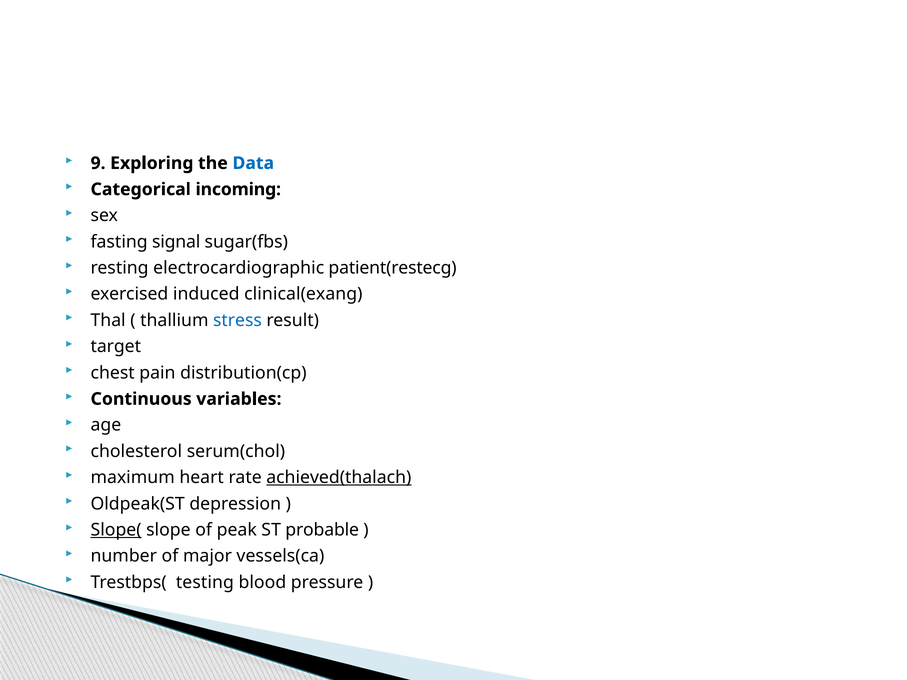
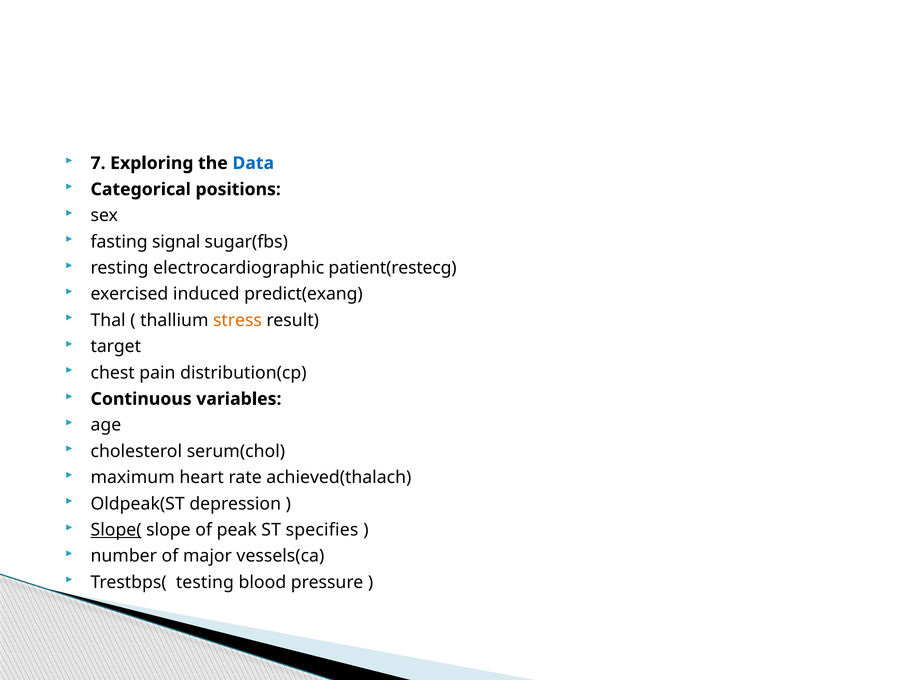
9: 9 -> 7
incoming: incoming -> positions
clinical(exang: clinical(exang -> predict(exang
stress colour: blue -> orange
achieved(thalach underline: present -> none
probable: probable -> specifies
